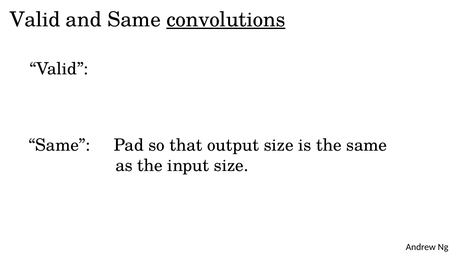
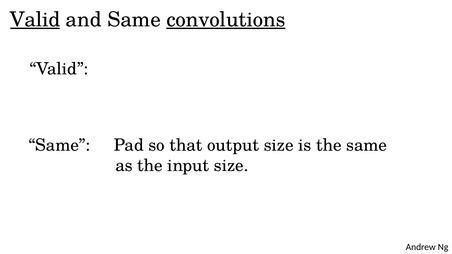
Valid at (35, 20) underline: none -> present
